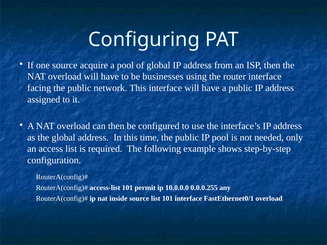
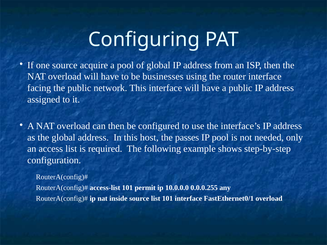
time: time -> host
public at (187, 138): public -> passes
